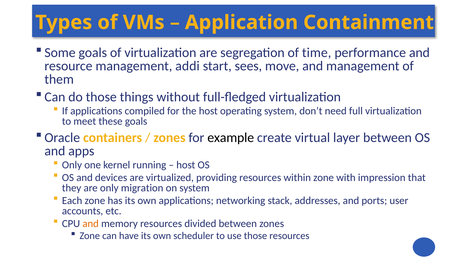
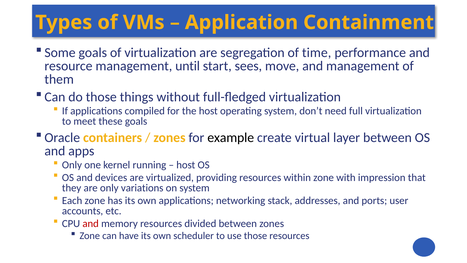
addi: addi -> until
migration: migration -> variations
and at (91, 223) colour: orange -> red
